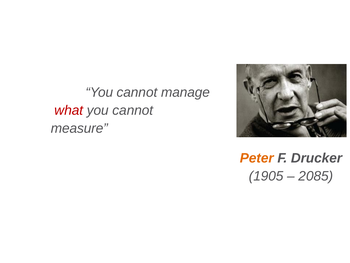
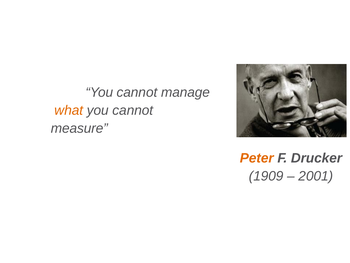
what colour: red -> orange
1905: 1905 -> 1909
2085: 2085 -> 2001
